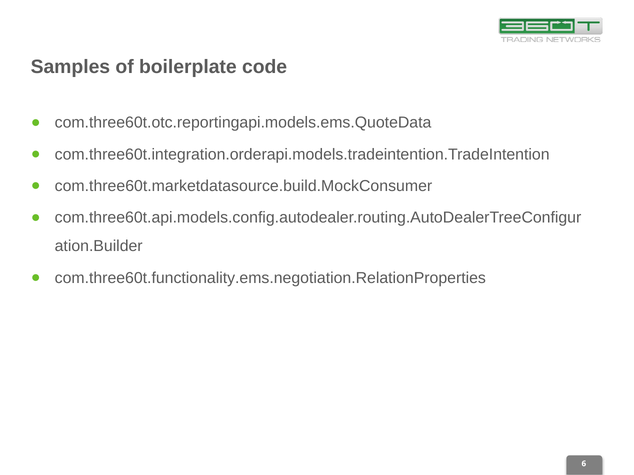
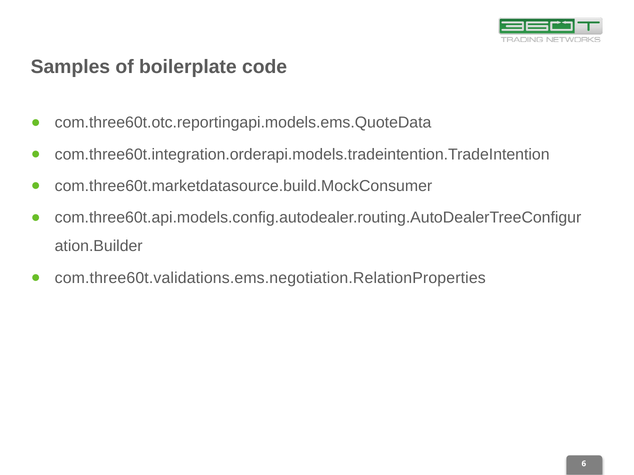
com.three60t.functionality.ems.negotiation.RelationProperties: com.three60t.functionality.ems.negotiation.RelationProperties -> com.three60t.validations.ems.negotiation.RelationProperties
